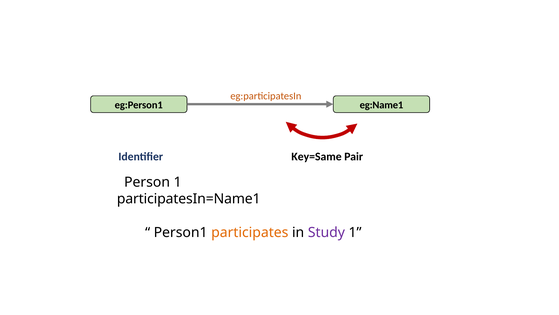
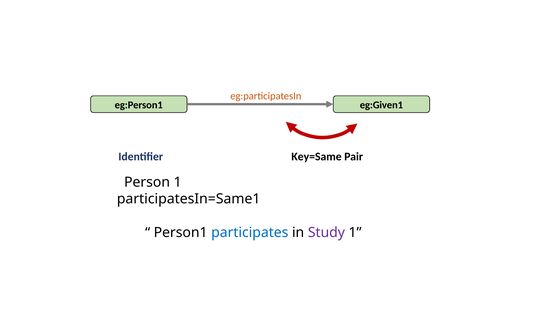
eg:Name1: eg:Name1 -> eg:Given1
participatesIn=Name1: participatesIn=Name1 -> participatesIn=Same1
participates colour: orange -> blue
